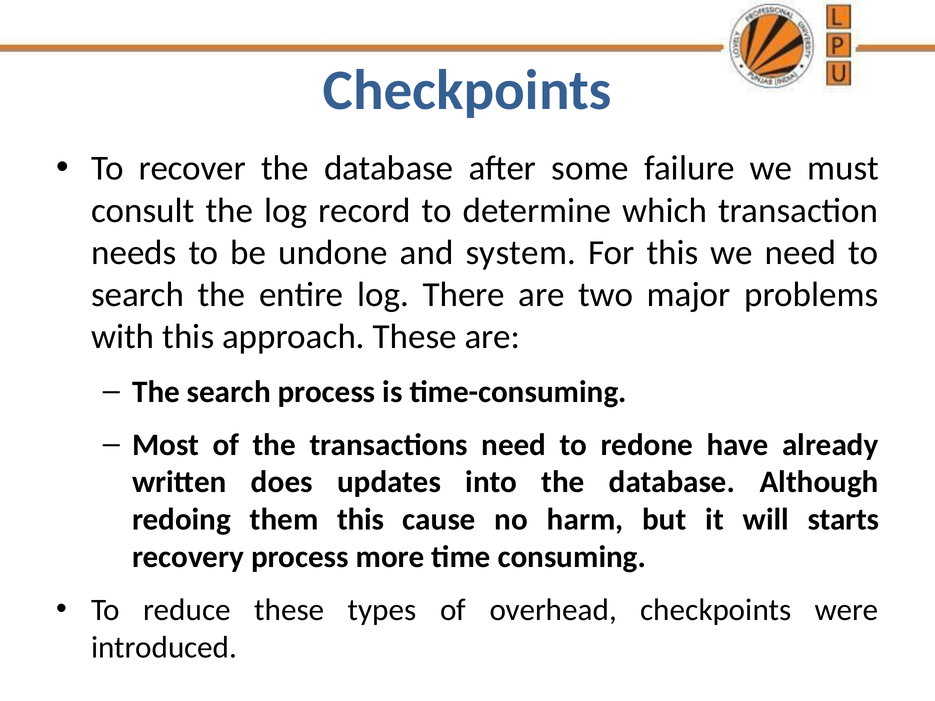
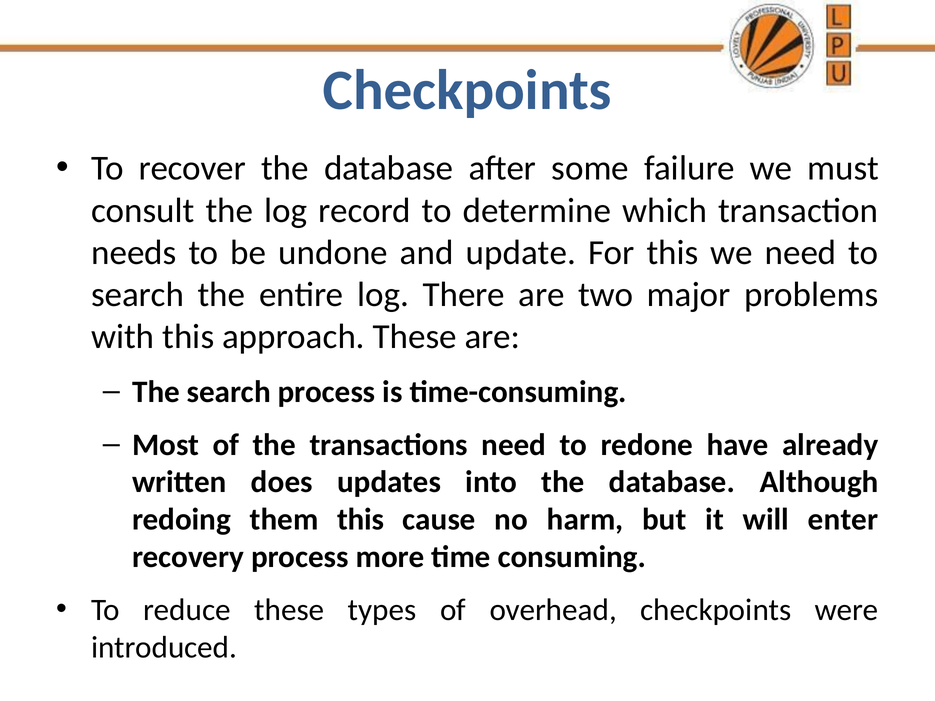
system: system -> update
starts: starts -> enter
